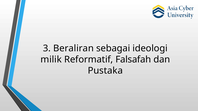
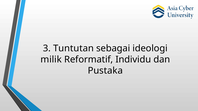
Beraliran: Beraliran -> Tuntutan
Falsafah: Falsafah -> Individu
